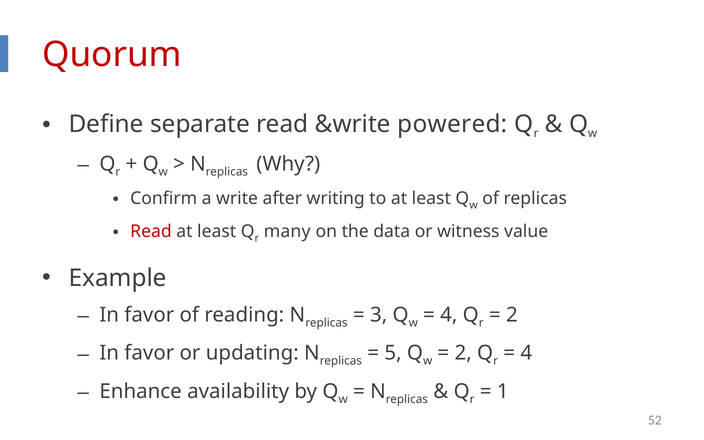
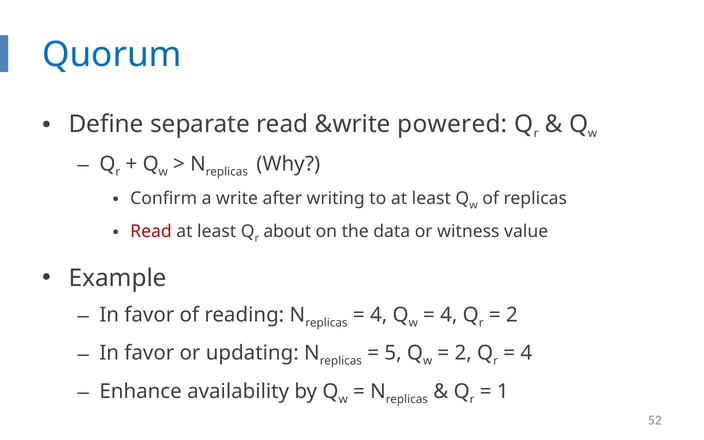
Quorum colour: red -> blue
many: many -> about
3 at (379, 315): 3 -> 4
